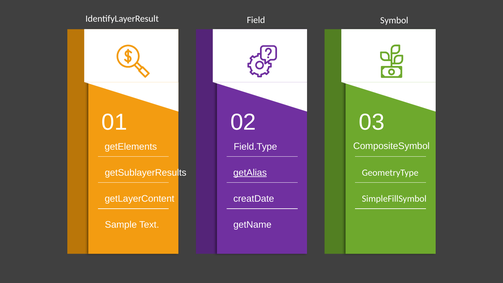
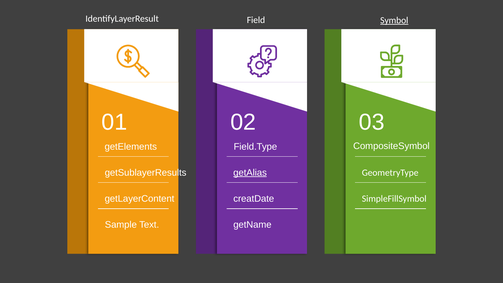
Symbol underline: none -> present
